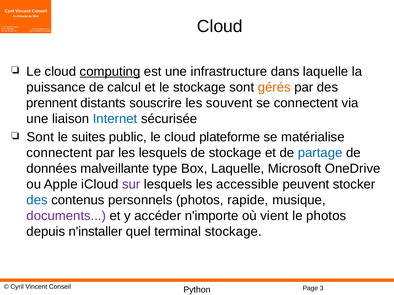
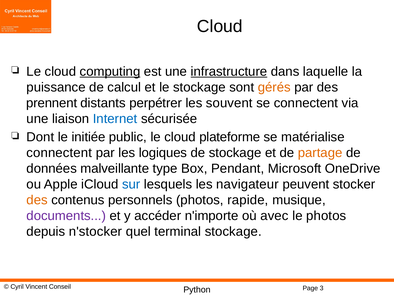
infrastructure underline: none -> present
souscrire: souscrire -> perpétrer
Sont at (40, 137): Sont -> Dont
suites: suites -> initiée
les lesquels: lesquels -> logiques
partage colour: blue -> orange
Box Laquelle: Laquelle -> Pendant
sur colour: purple -> blue
accessible: accessible -> navigateur
des at (37, 200) colour: blue -> orange
vient: vient -> avec
n'installer: n'installer -> n'stocker
